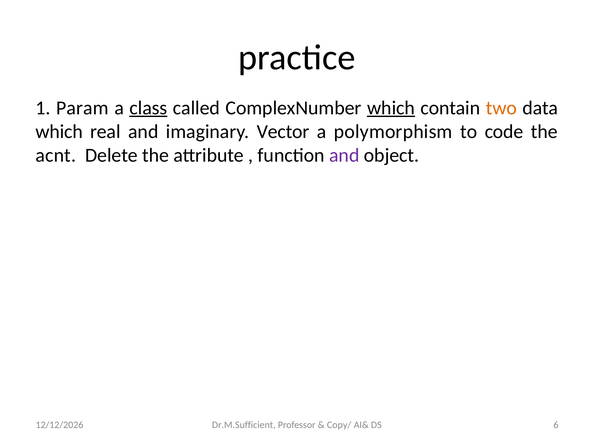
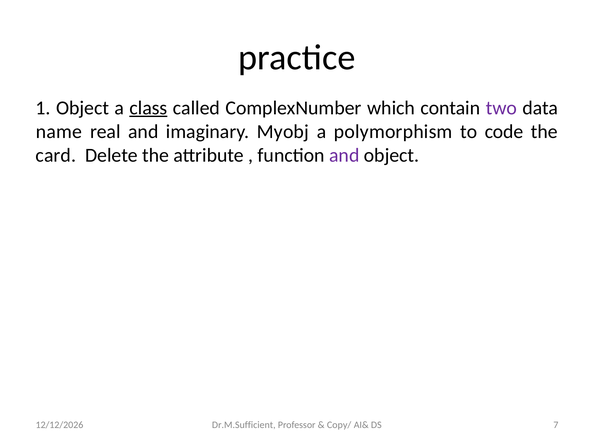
1 Param: Param -> Object
which at (391, 108) underline: present -> none
two colour: orange -> purple
which at (59, 132): which -> name
Vector: Vector -> Myobj
acnt: acnt -> card
6: 6 -> 7
